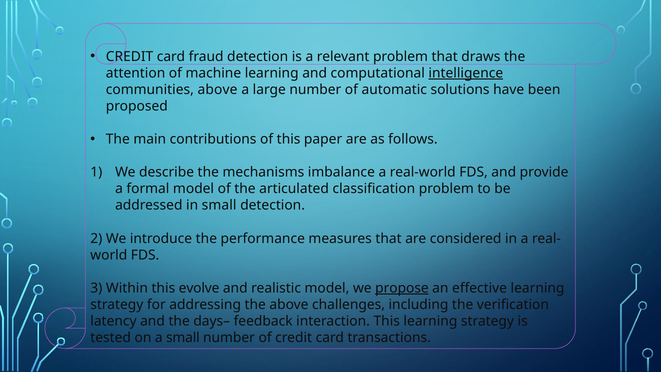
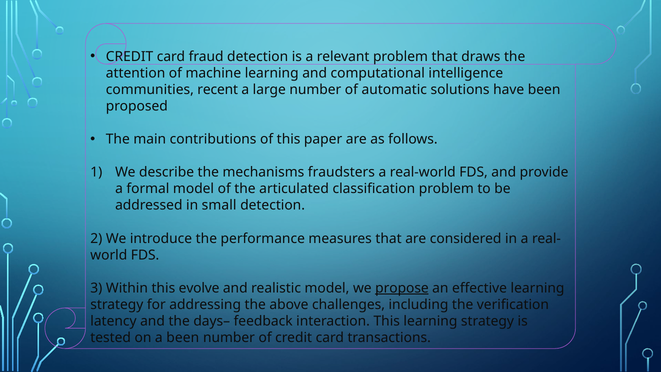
intelligence underline: present -> none
communities above: above -> recent
imbalance: imbalance -> fraudsters
a small: small -> been
